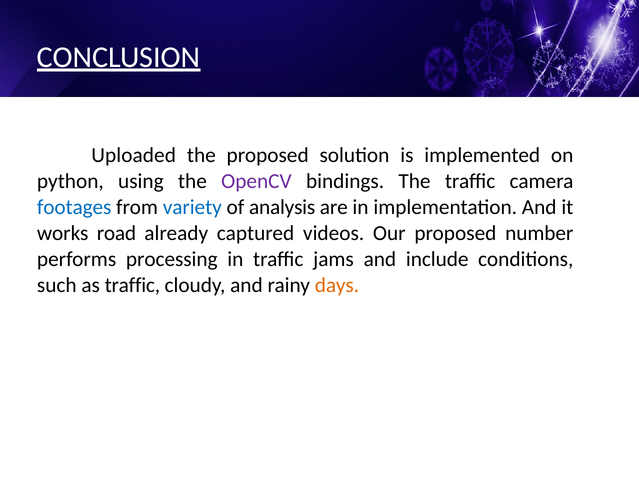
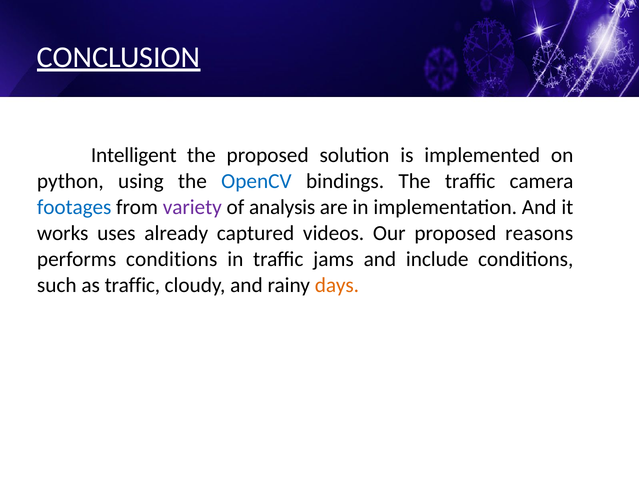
Uploaded: Uploaded -> Intelligent
OpenCV colour: purple -> blue
variety colour: blue -> purple
road: road -> uses
number: number -> reasons
performs processing: processing -> conditions
